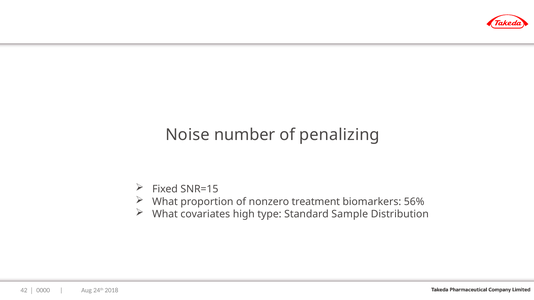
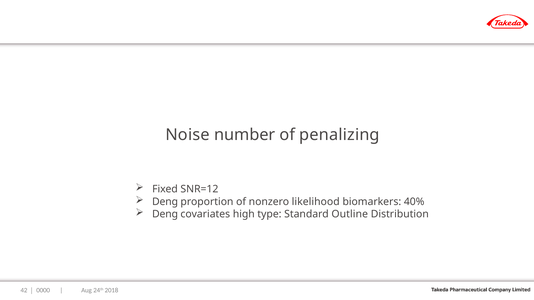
SNR=15: SNR=15 -> SNR=12
What at (165, 202): What -> Deng
treatment: treatment -> likelihood
56%: 56% -> 40%
What at (165, 214): What -> Deng
Sample: Sample -> Outline
